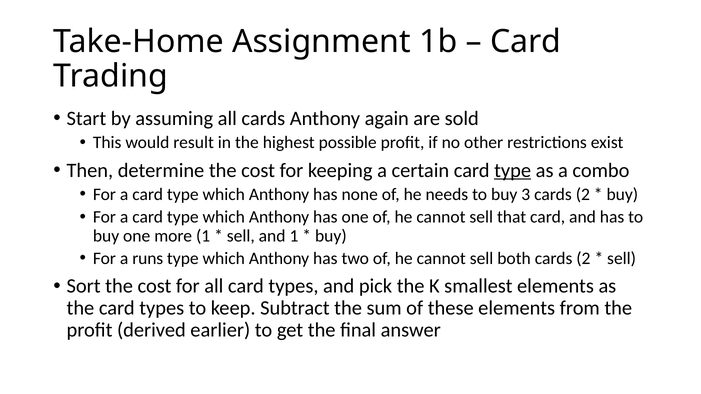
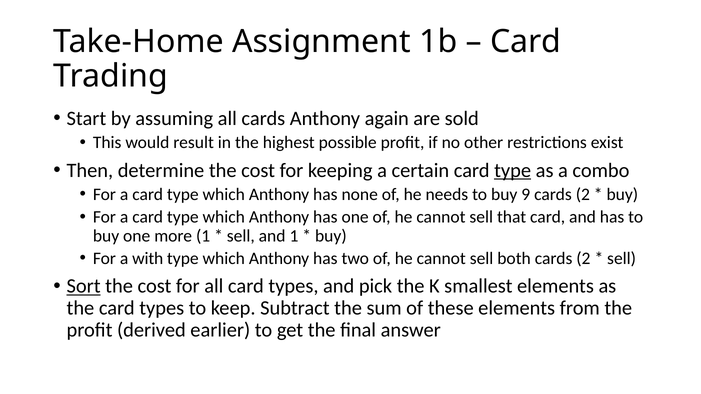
3: 3 -> 9
runs: runs -> with
Sort underline: none -> present
